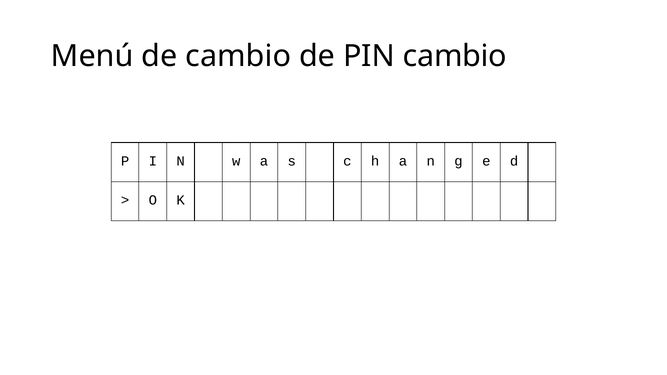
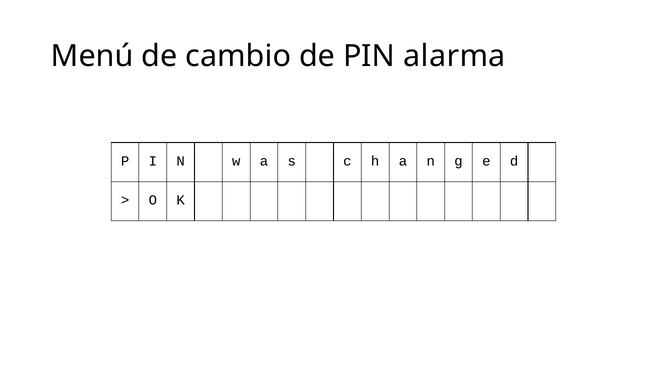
PIN cambio: cambio -> alarma
